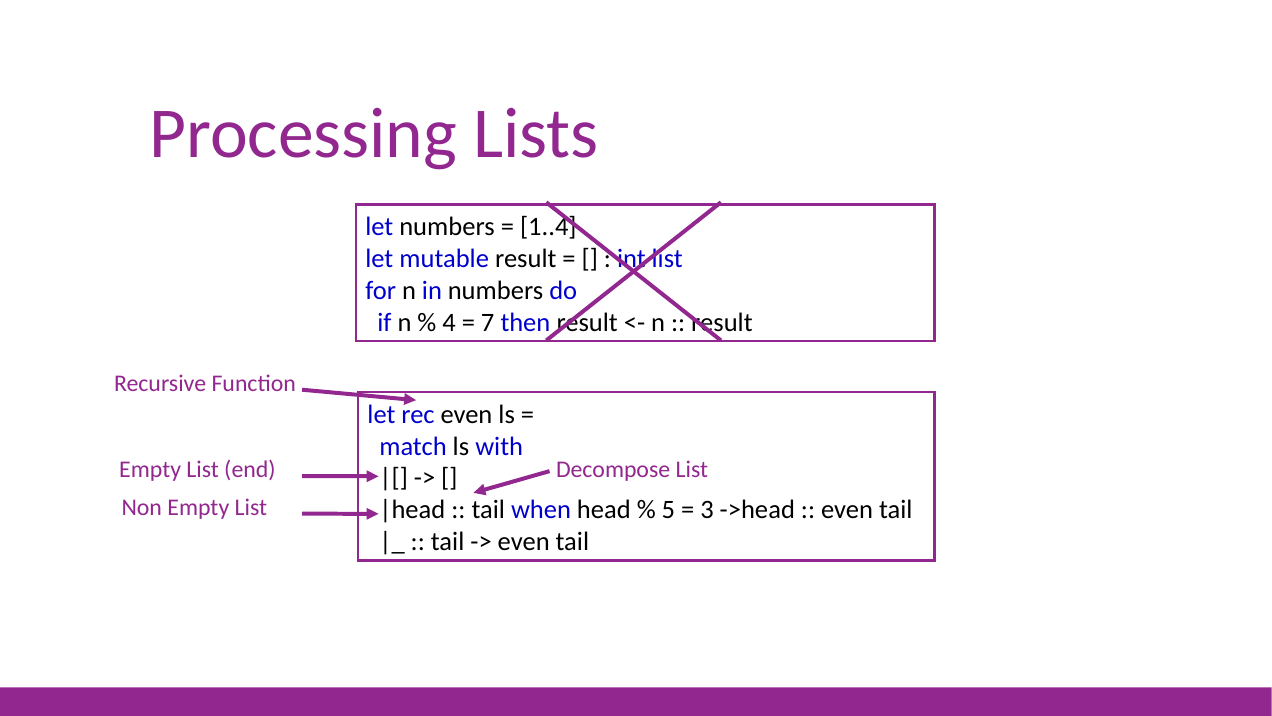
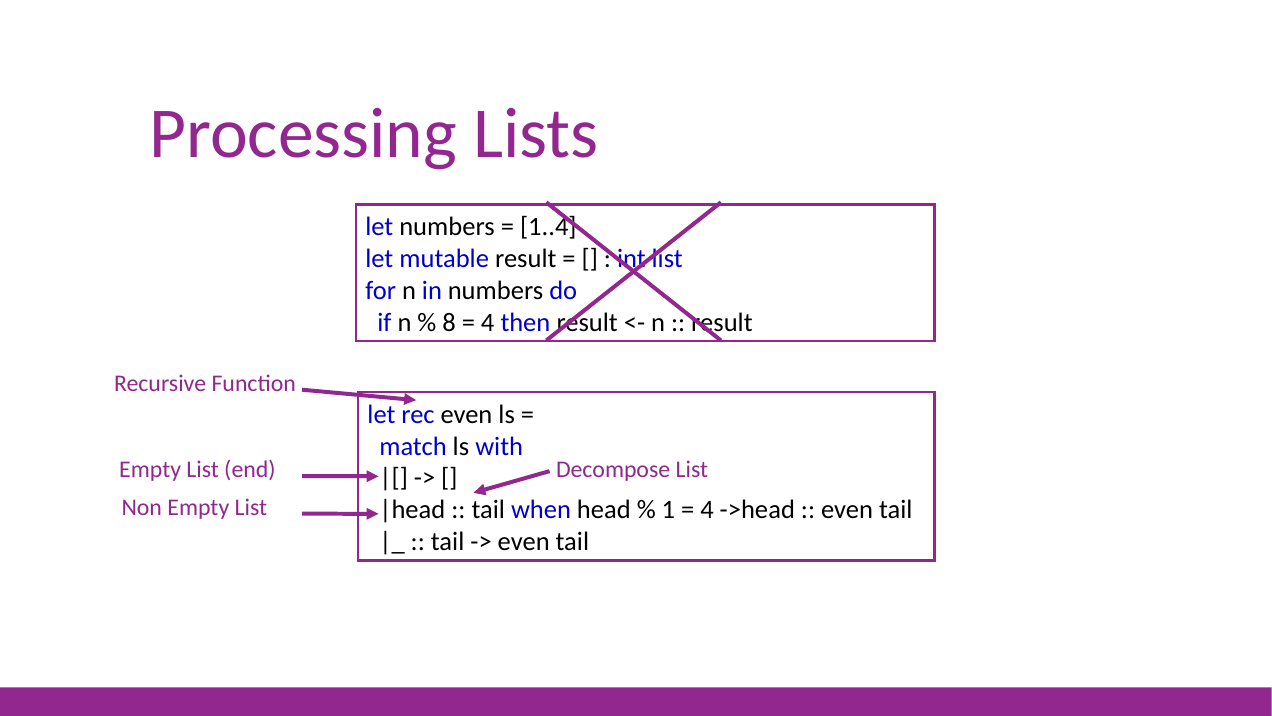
4: 4 -> 8
7 at (488, 322): 7 -> 4
5: 5 -> 1
3 at (707, 510): 3 -> 4
